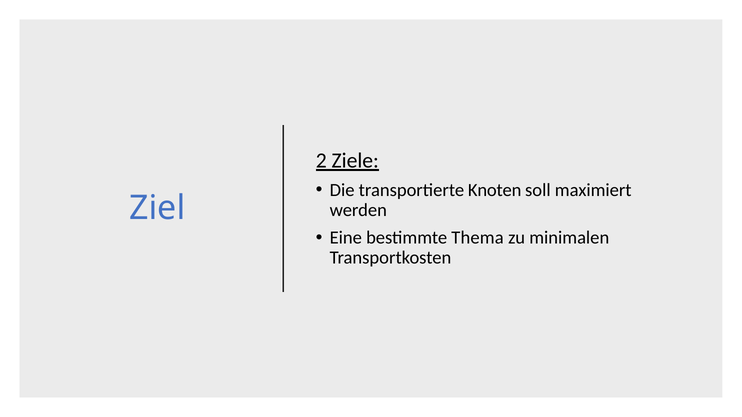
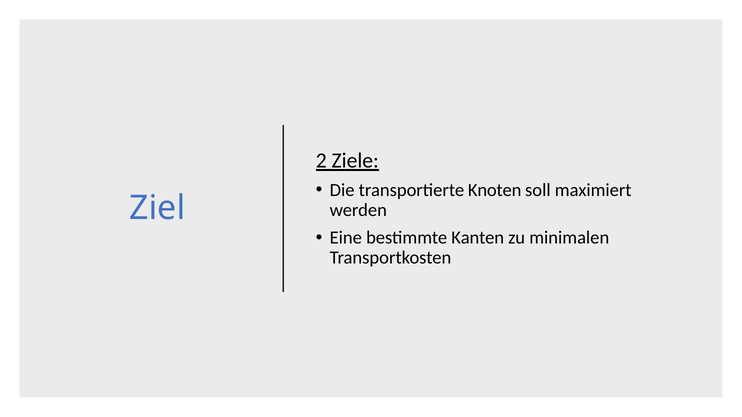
Thema: Thema -> Kanten
